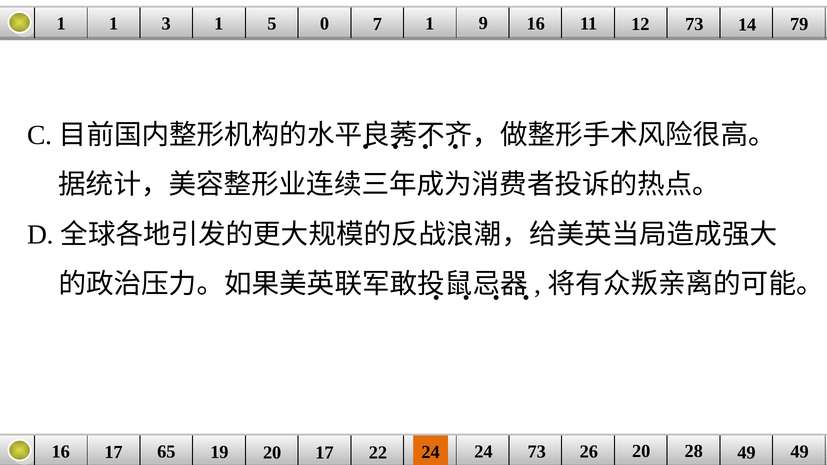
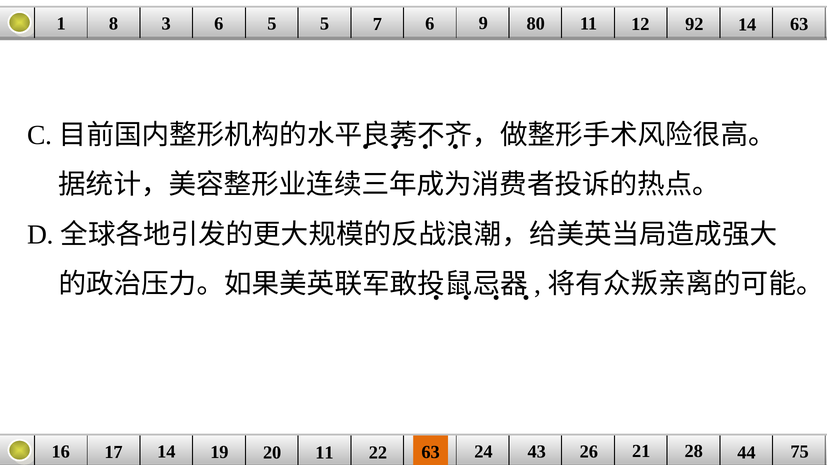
1 1: 1 -> 8
3 1: 1 -> 6
5 0: 0 -> 5
7 1: 1 -> 6
9 16: 16 -> 80
12 73: 73 -> 92
14 79: 79 -> 63
16 49: 49 -> 75
17 65: 65 -> 14
20 17: 17 -> 11
22 24: 24 -> 63
24 73: 73 -> 43
26 20: 20 -> 21
28 49: 49 -> 44
